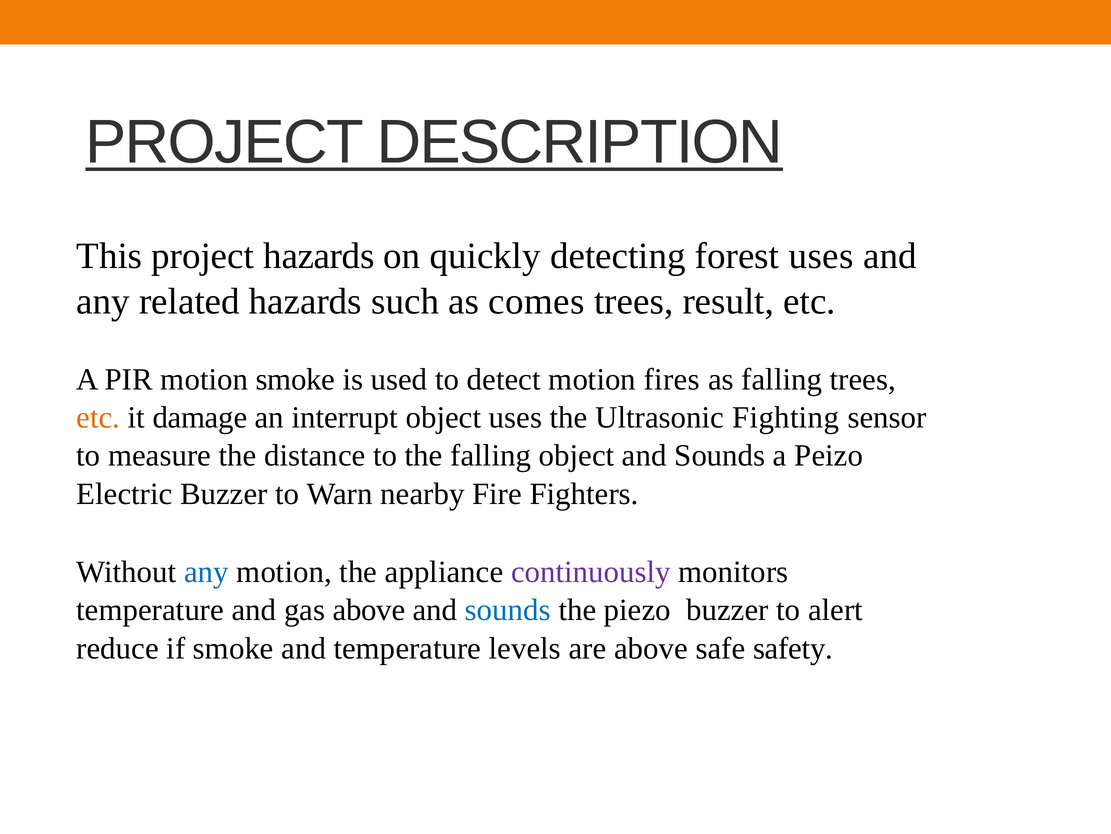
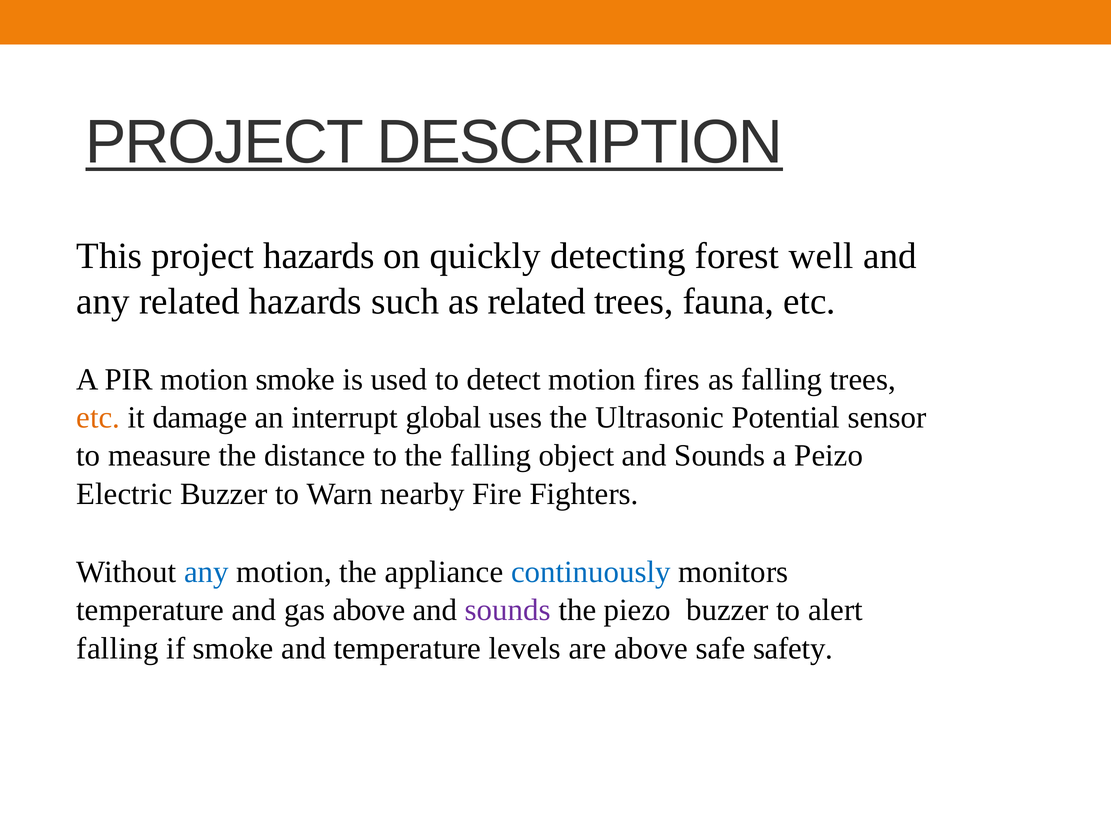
forest uses: uses -> well
as comes: comes -> related
result: result -> fauna
interrupt object: object -> global
Fighting: Fighting -> Potential
continuously colour: purple -> blue
sounds at (508, 610) colour: blue -> purple
reduce at (118, 648): reduce -> falling
